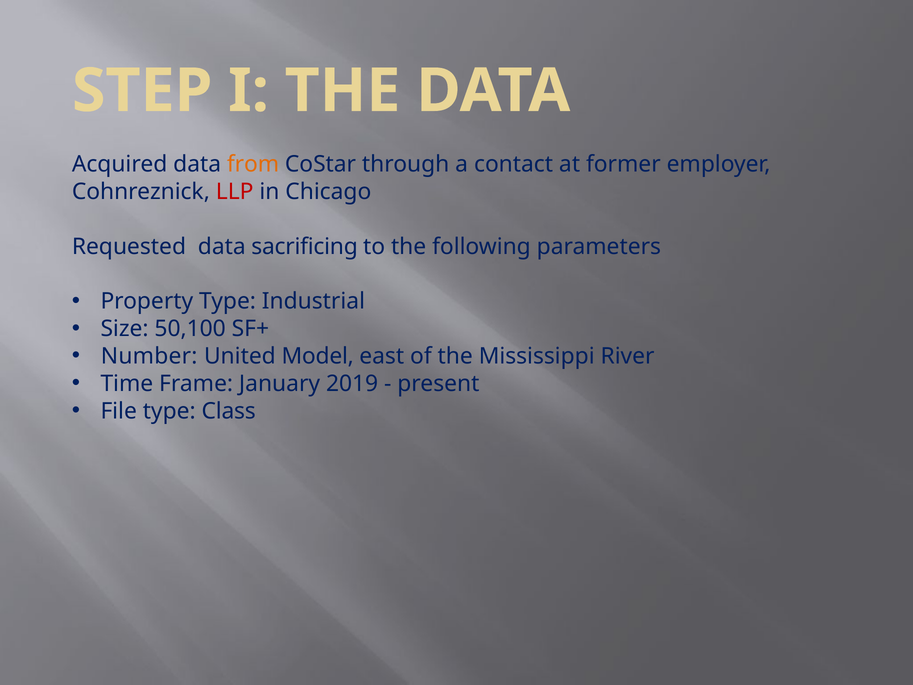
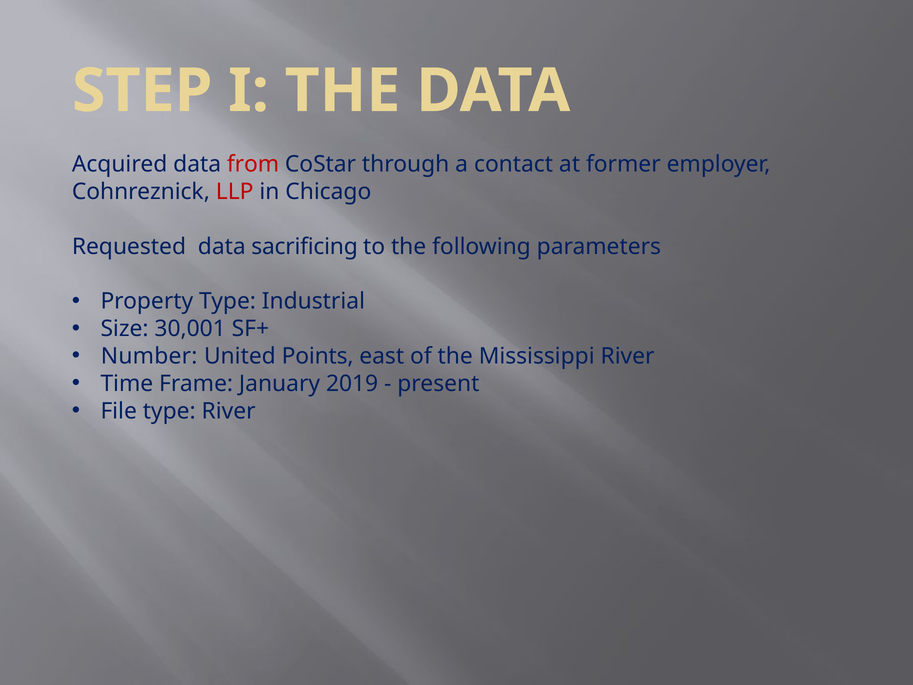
from colour: orange -> red
50,100: 50,100 -> 30,001
Model: Model -> Points
type Class: Class -> River
